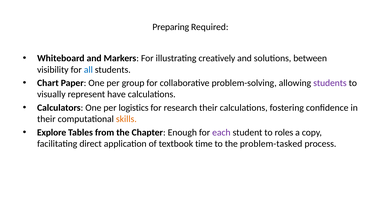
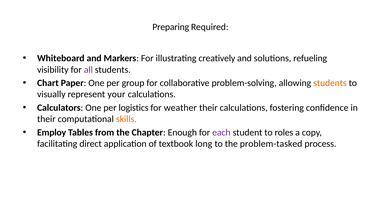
between: between -> refueling
all colour: blue -> purple
students at (330, 83) colour: purple -> orange
have: have -> your
research: research -> weather
Explore: Explore -> Employ
time: time -> long
